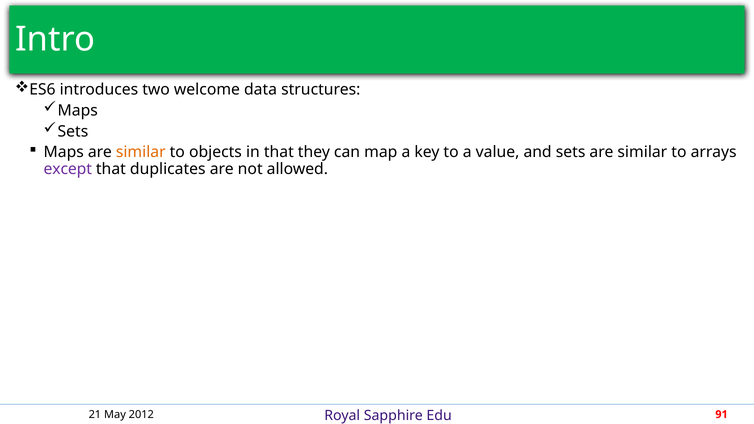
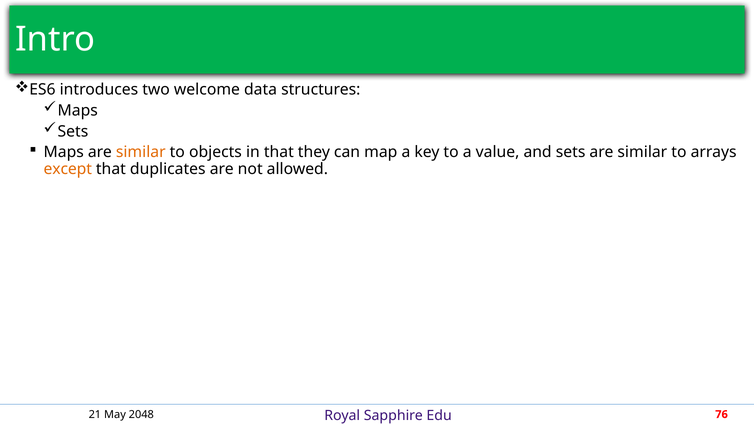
except colour: purple -> orange
2012: 2012 -> 2048
91: 91 -> 76
